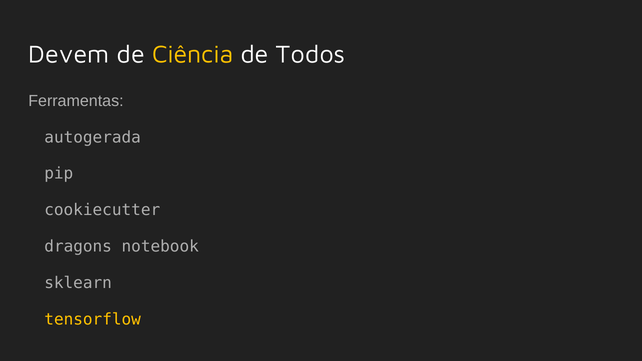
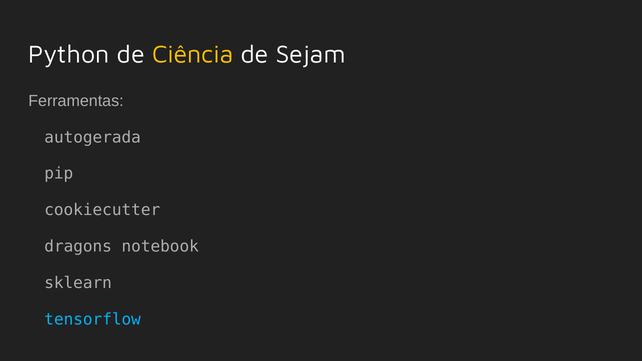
Devem: Devem -> Python
Todos: Todos -> Sejam
tensorflow colour: yellow -> light blue
